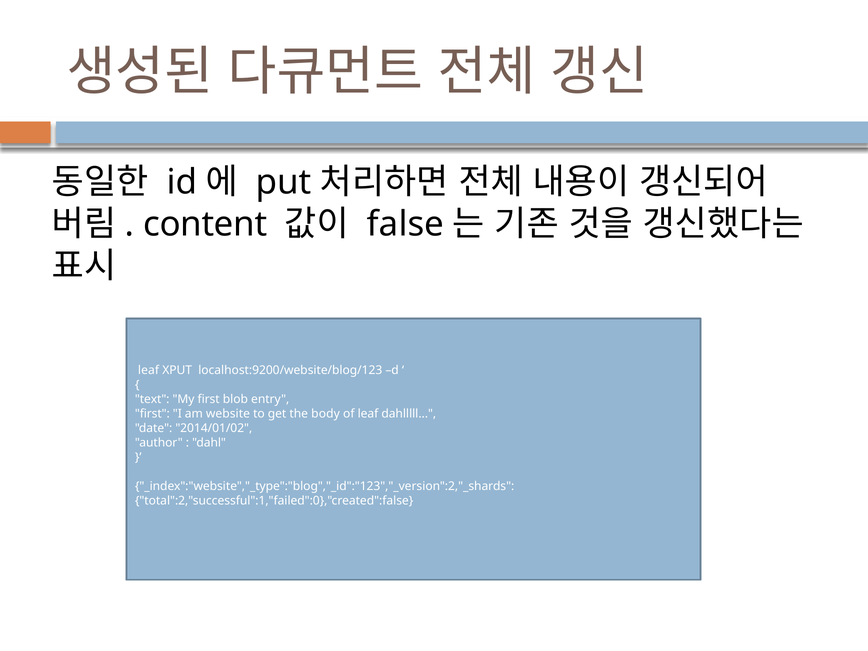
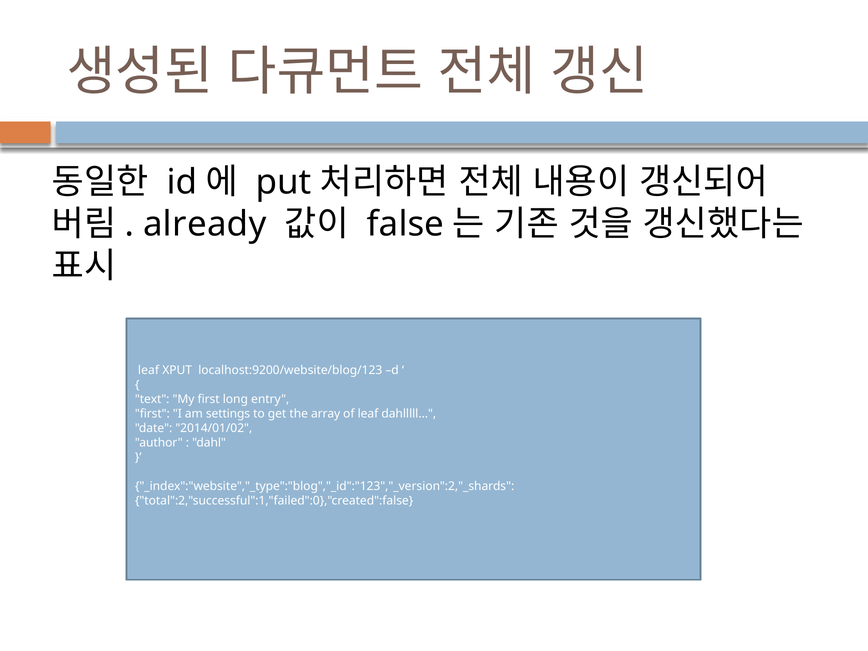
content: content -> already
blob: blob -> long
website: website -> settings
body: body -> array
